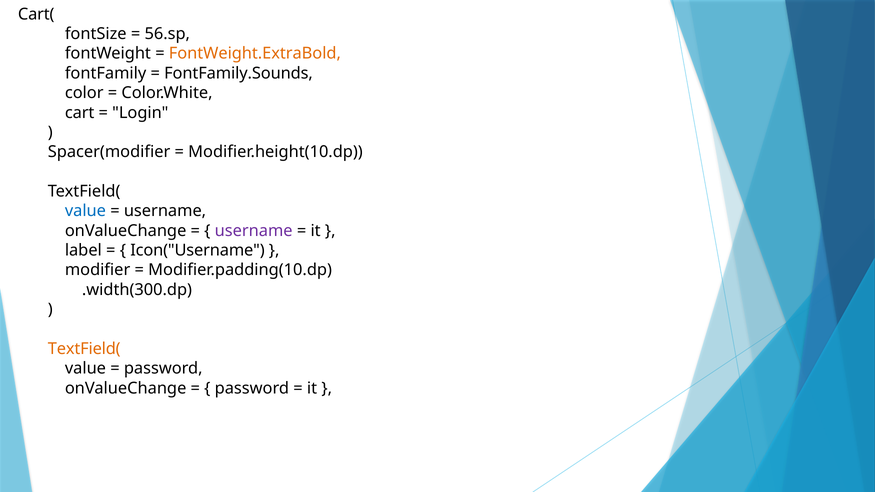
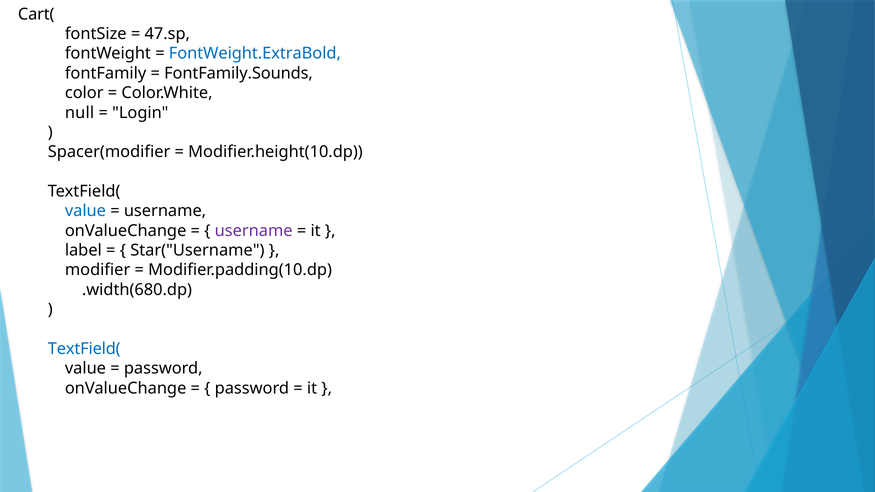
56.sp: 56.sp -> 47.sp
FontWeight.ExtraBold colour: orange -> blue
cart: cart -> null
Icon("Username: Icon("Username -> Star("Username
.width(300.dp: .width(300.dp -> .width(680.dp
TextField( at (84, 349) colour: orange -> blue
